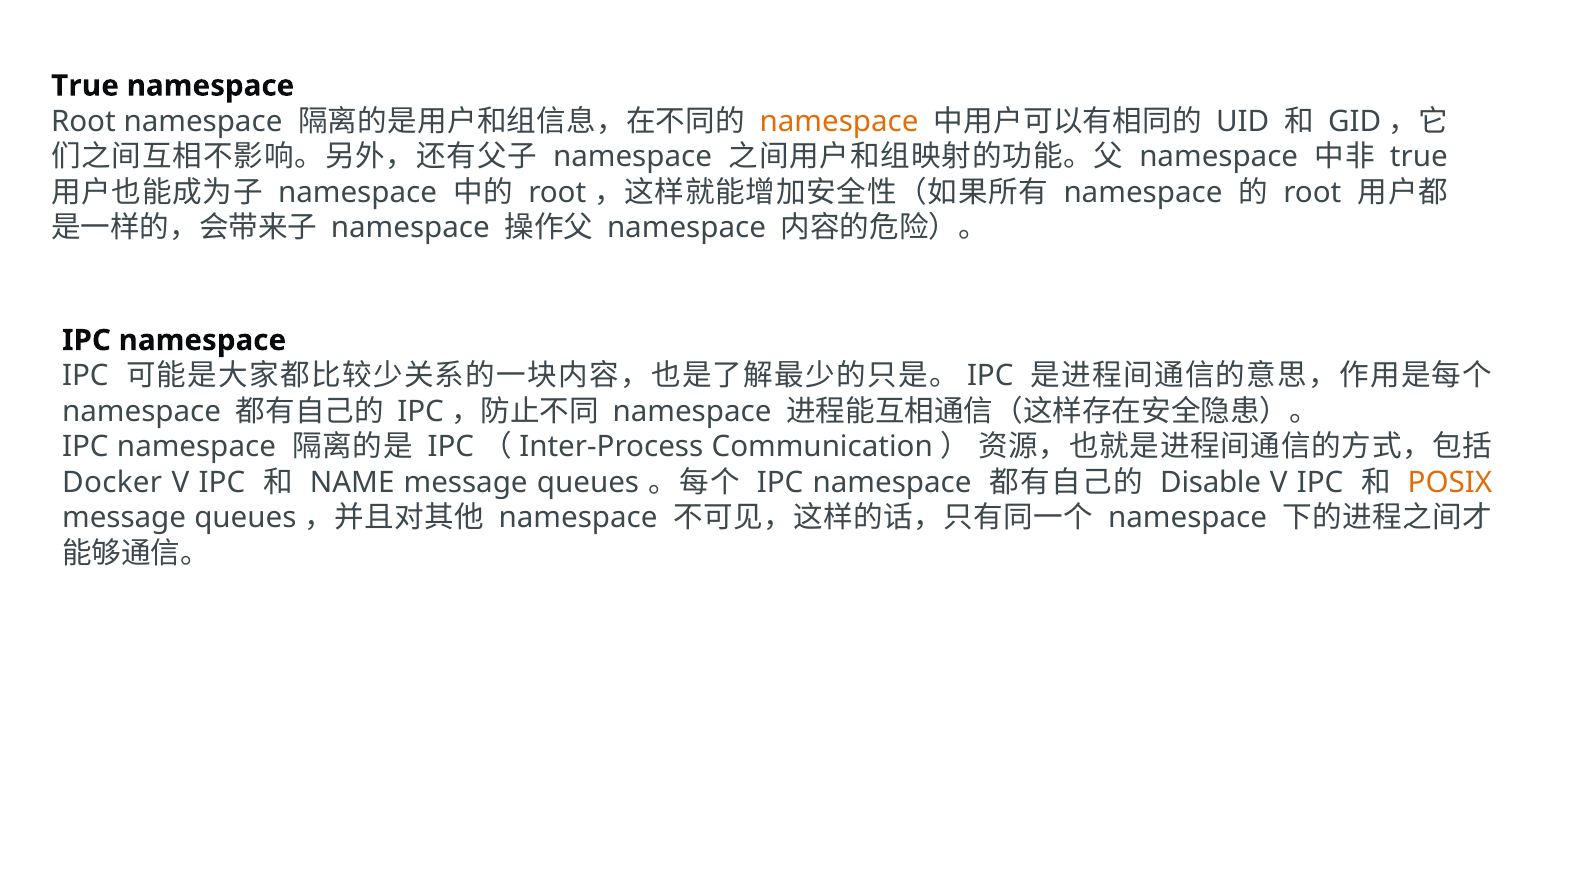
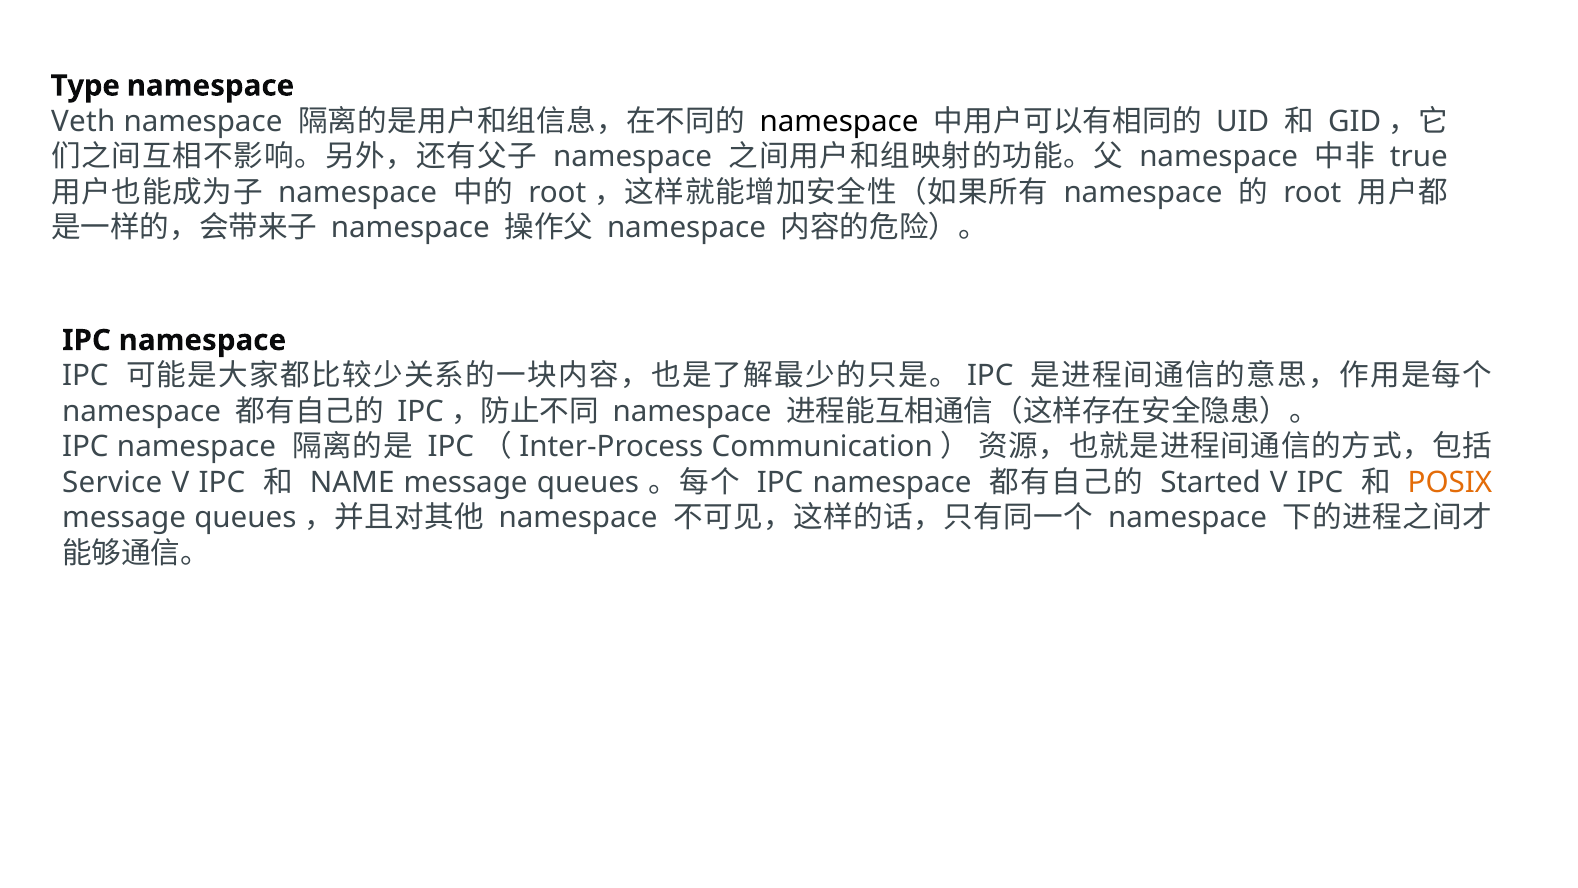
True at (85, 86): True -> Type
Root at (83, 121): Root -> Veth
namespace at (839, 121) colour: orange -> black
Docker: Docker -> Service
Disable: Disable -> Started
